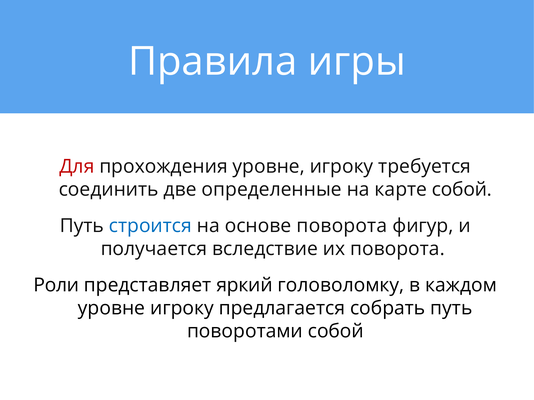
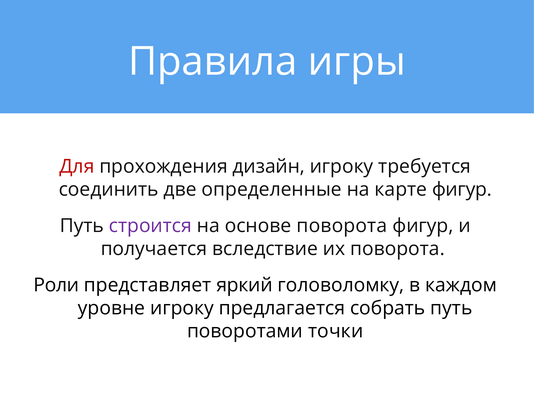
прохождения уровне: уровне -> дизайн
карте собой: собой -> фигур
строится colour: blue -> purple
поворотами собой: собой -> точки
